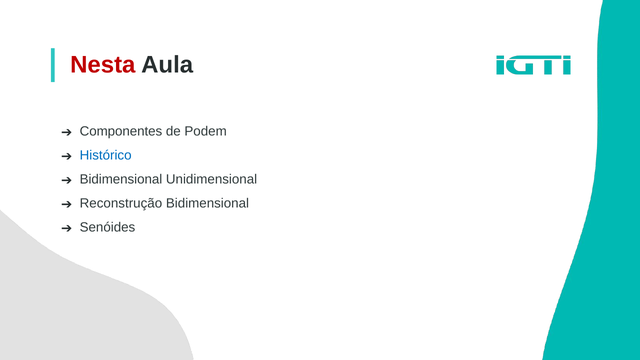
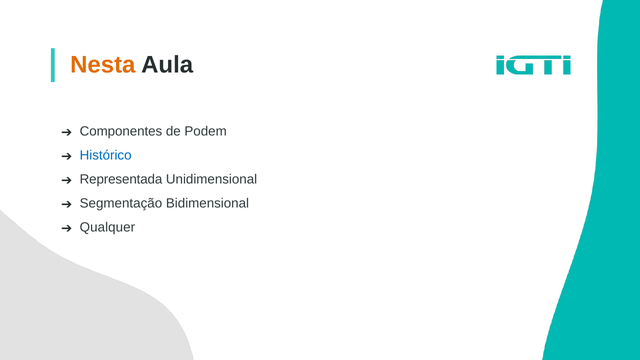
Nesta colour: red -> orange
Bidimensional at (121, 180): Bidimensional -> Representada
Reconstrução: Reconstrução -> Segmentação
Senóides: Senóides -> Qualquer
